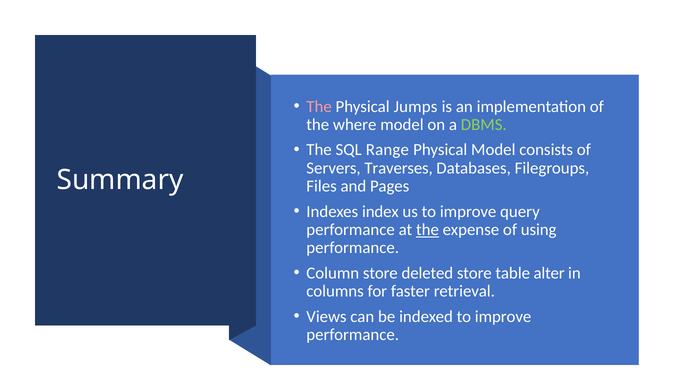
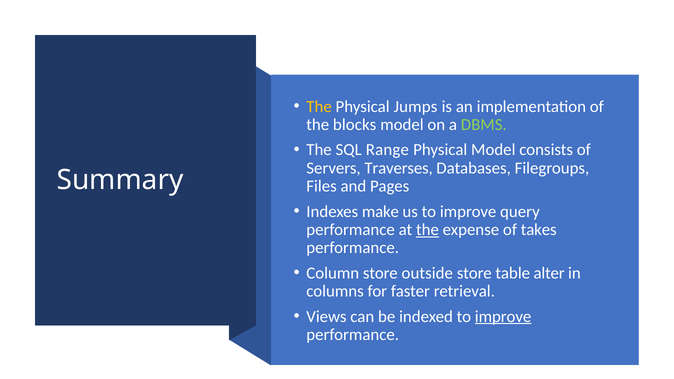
The at (319, 107) colour: pink -> yellow
where: where -> blocks
index: index -> make
using: using -> takes
deleted: deleted -> outside
improve at (503, 317) underline: none -> present
